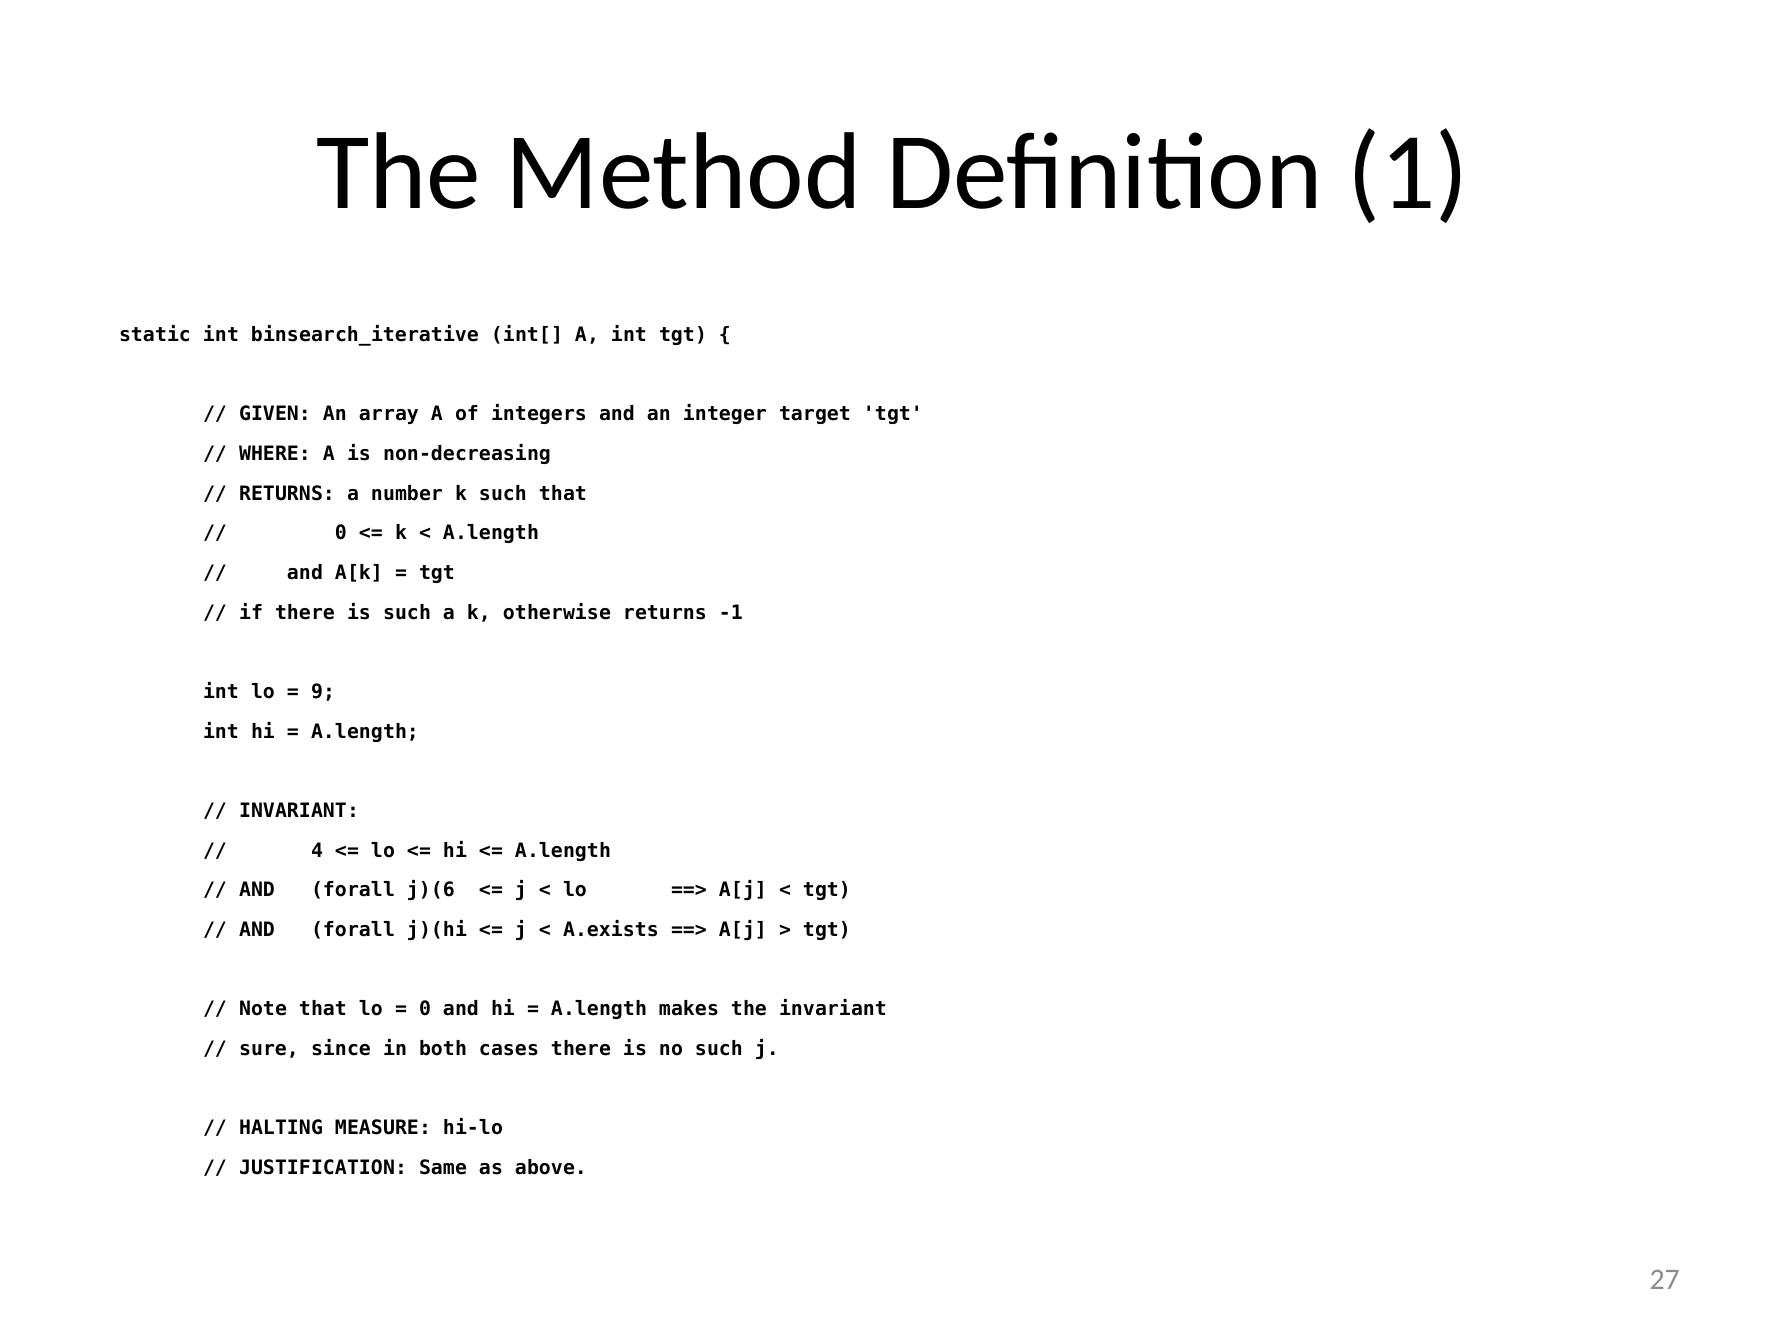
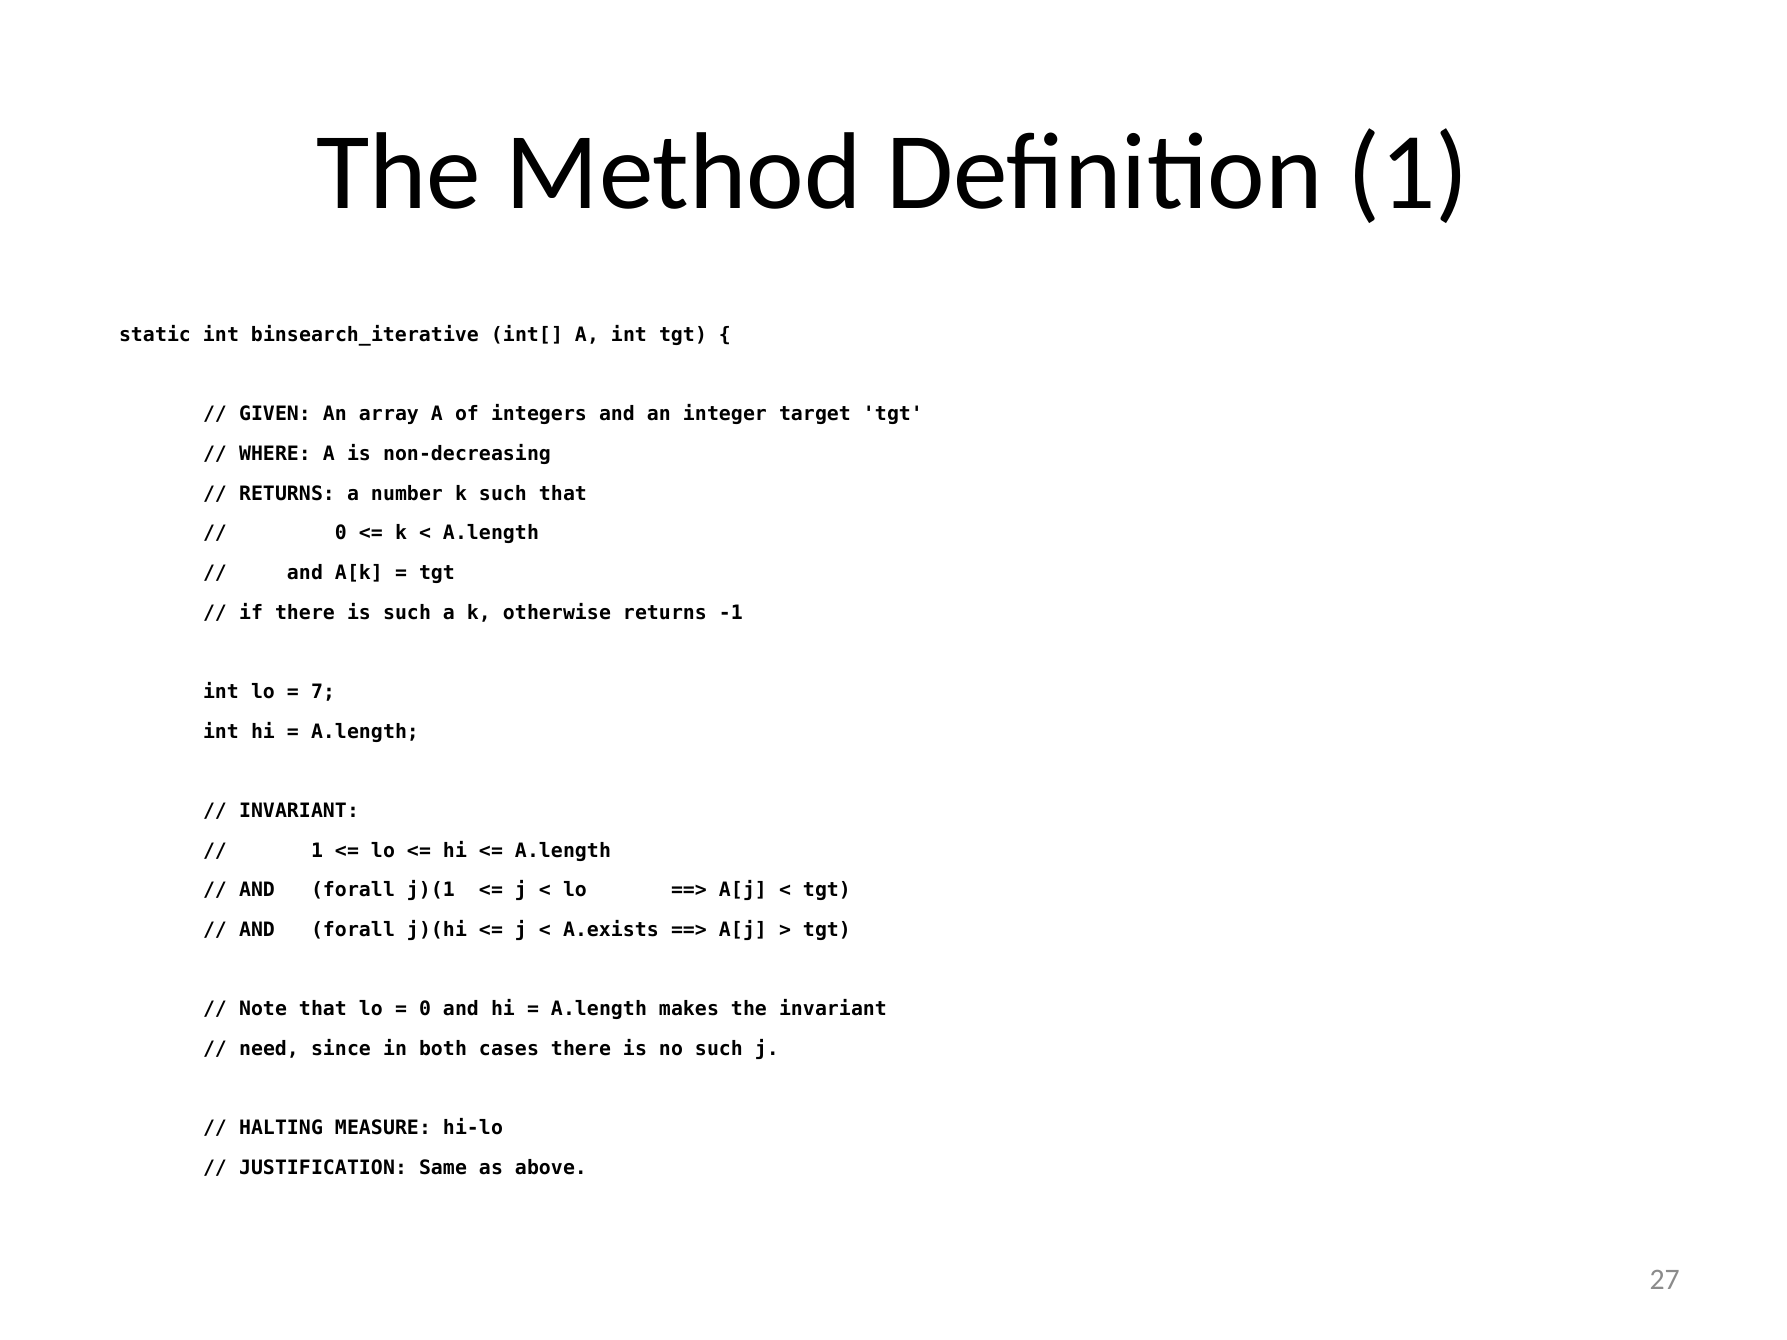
9: 9 -> 7
4 at (317, 851): 4 -> 1
j)(6: j)(6 -> j)(1
sure: sure -> need
